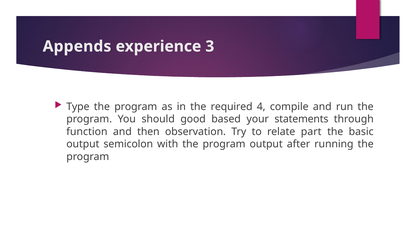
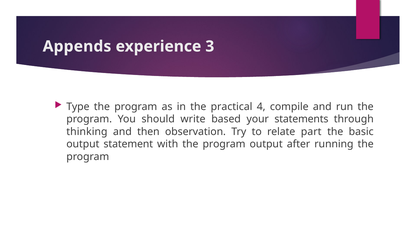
required: required -> practical
good: good -> write
function: function -> thinking
semicolon: semicolon -> statement
